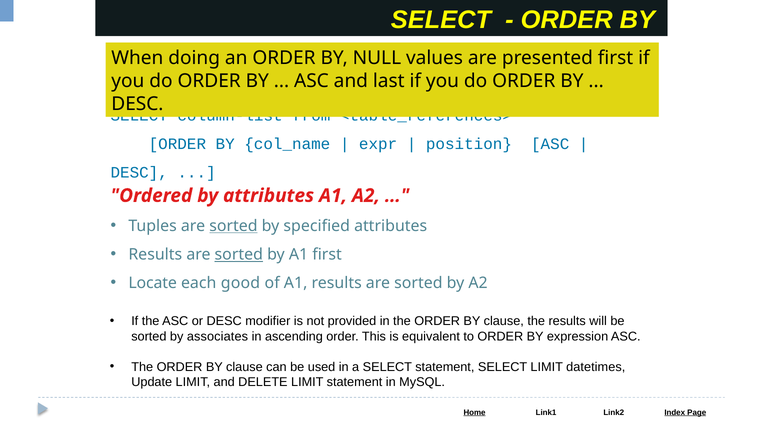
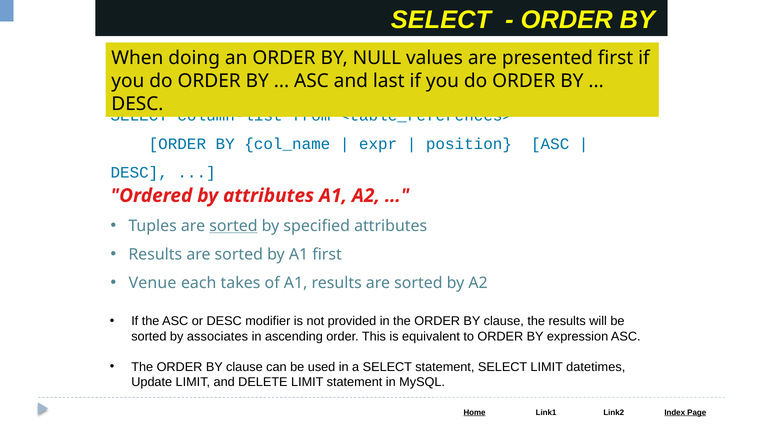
sorted at (239, 255) underline: present -> none
Locate: Locate -> Venue
good: good -> takes
